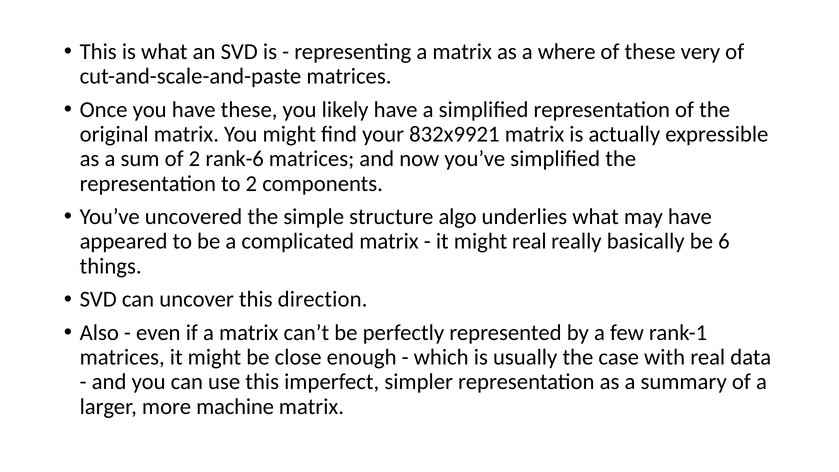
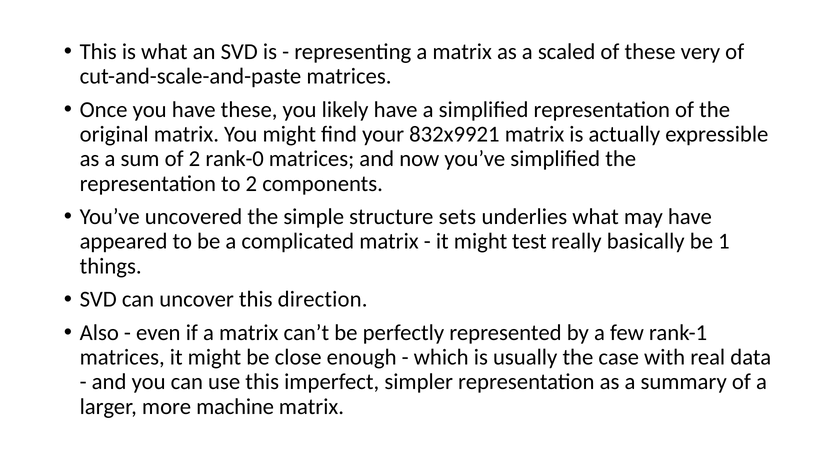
where: where -> scaled
rank-6: rank-6 -> rank-0
algo: algo -> sets
might real: real -> test
6: 6 -> 1
